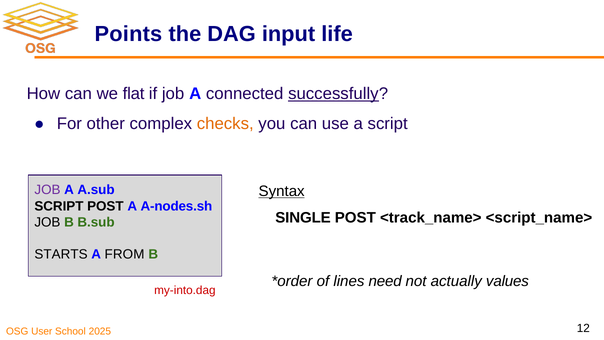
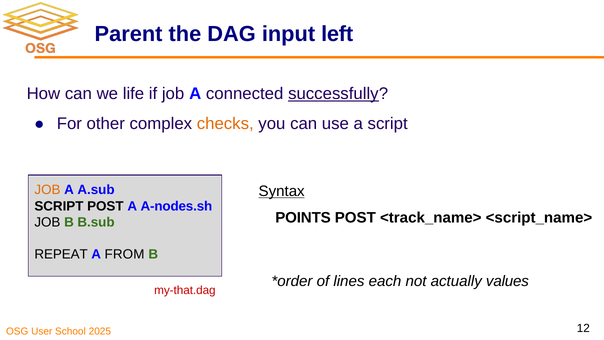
Points: Points -> Parent
life: life -> left
flat: flat -> life
JOB at (47, 190) colour: purple -> orange
SINGLE: SINGLE -> POINTS
STARTS: STARTS -> REPEAT
need: need -> each
my-into.dag: my-into.dag -> my-that.dag
